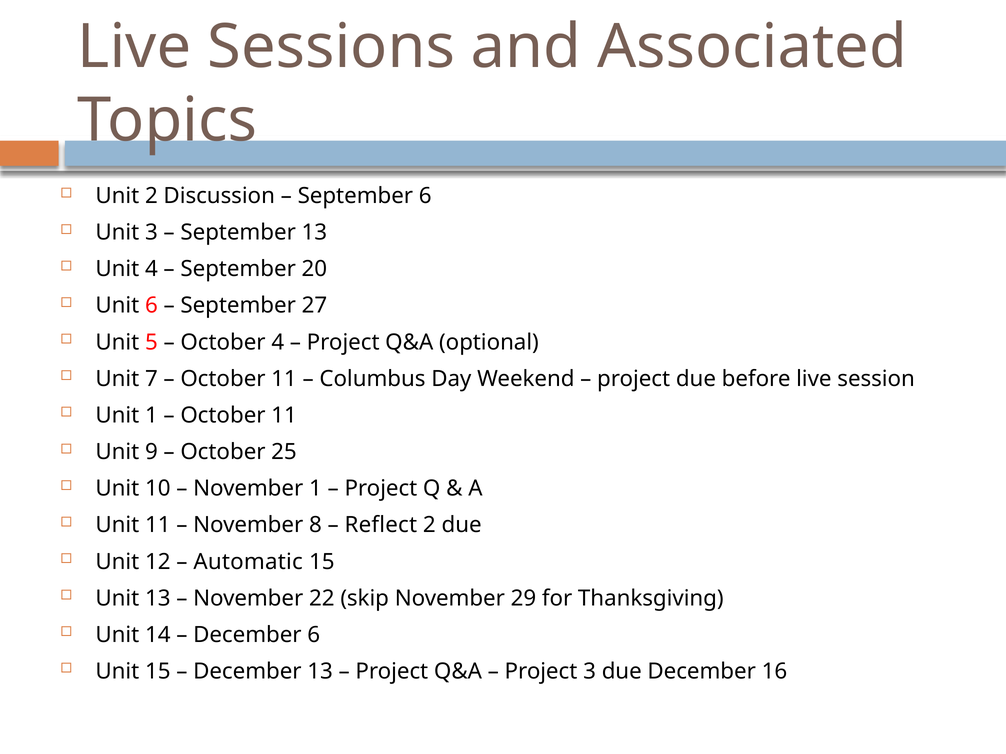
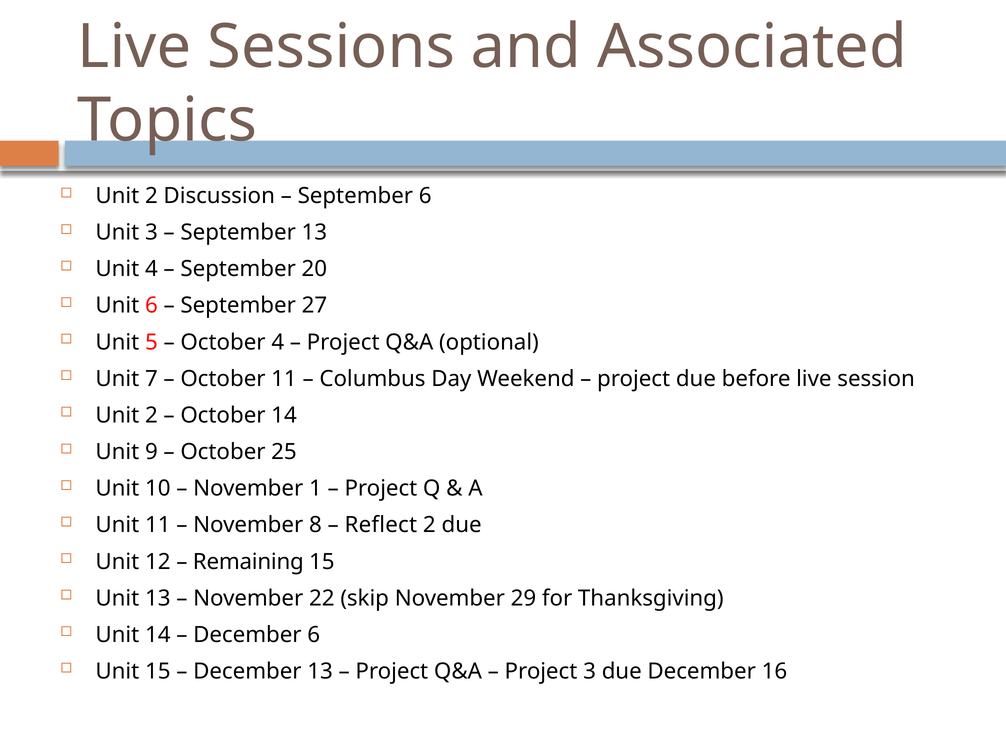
1 at (151, 416): 1 -> 2
11 at (284, 416): 11 -> 14
Automatic: Automatic -> Remaining
